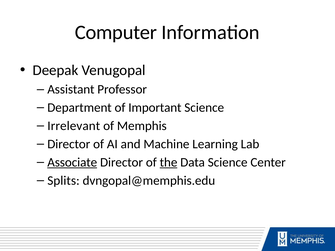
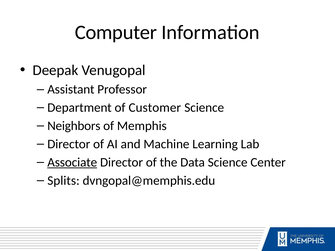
Important: Important -> Customer
Irrelevant: Irrelevant -> Neighbors
the underline: present -> none
